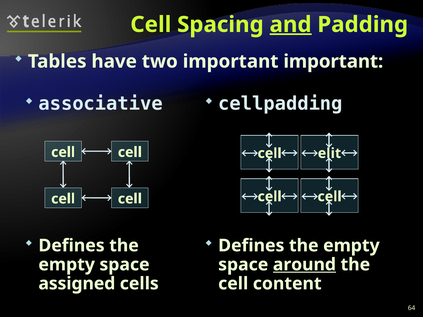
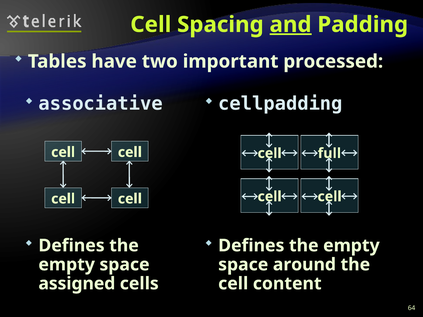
important important: important -> processed
elit: elit -> full
around underline: present -> none
